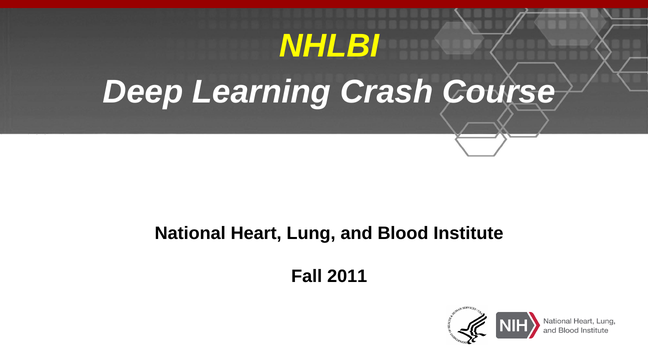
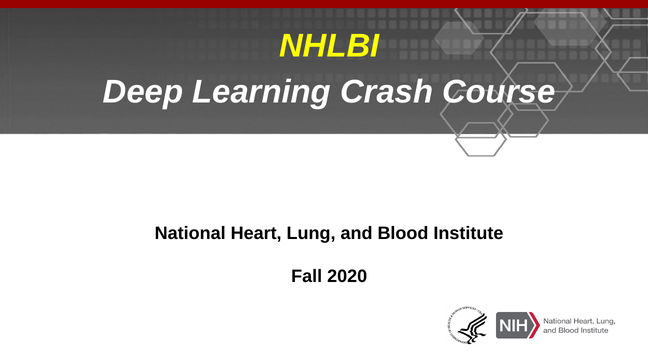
2011: 2011 -> 2020
